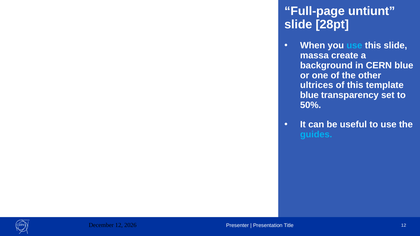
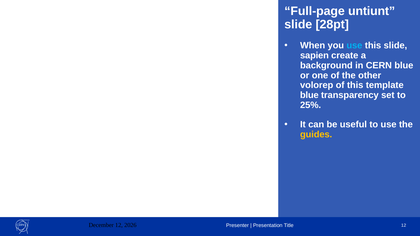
massa: massa -> sapien
ultrices: ultrices -> volorep
50%: 50% -> 25%
guides colour: light blue -> yellow
